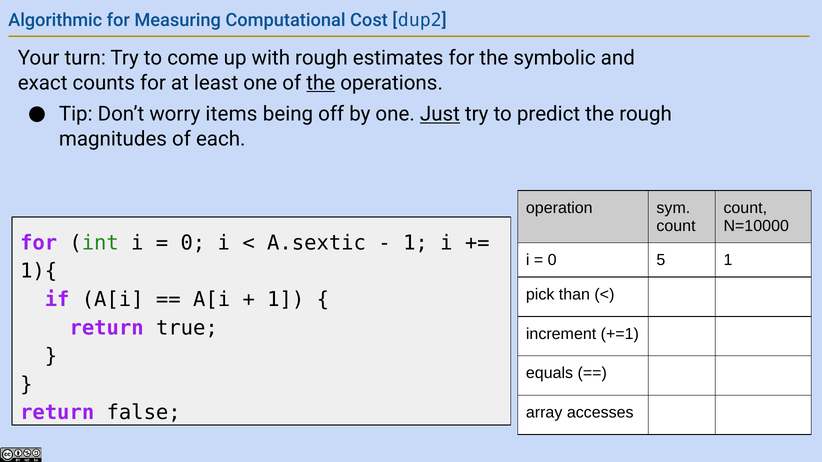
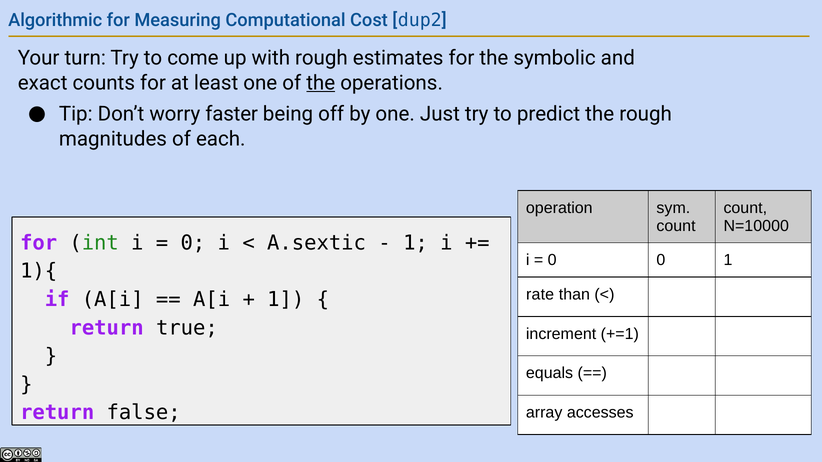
items: items -> faster
Just underline: present -> none
0 5: 5 -> 0
pick: pick -> rate
